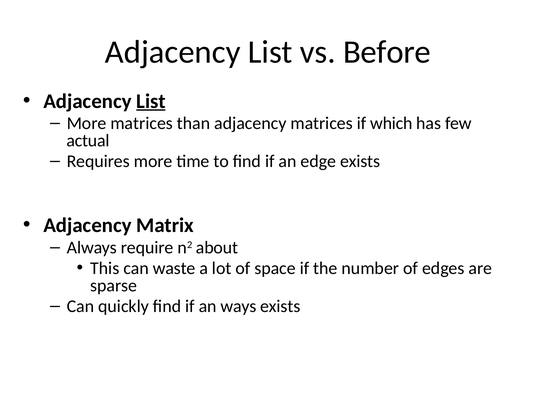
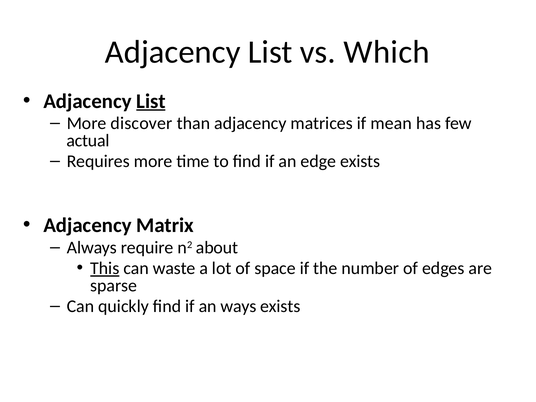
Before: Before -> Which
More matrices: matrices -> discover
which: which -> mean
This underline: none -> present
